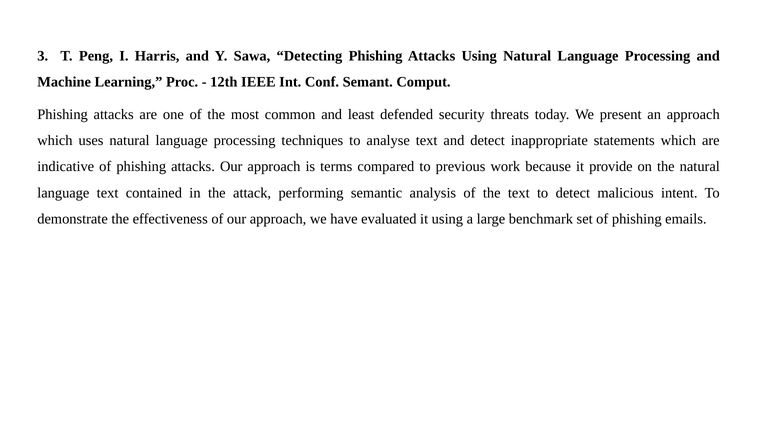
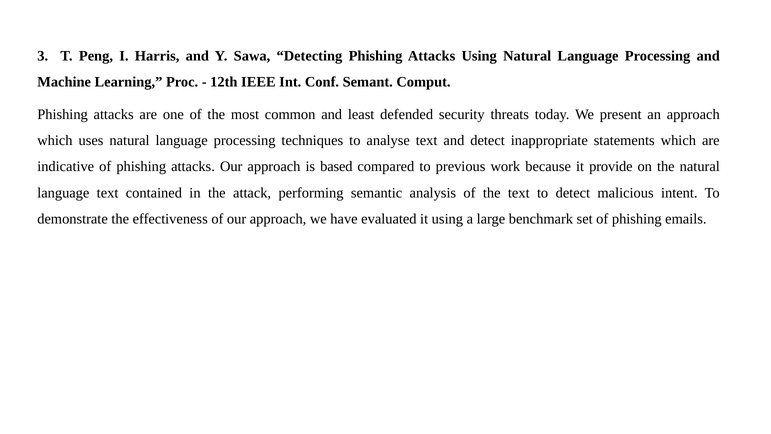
terms: terms -> based
